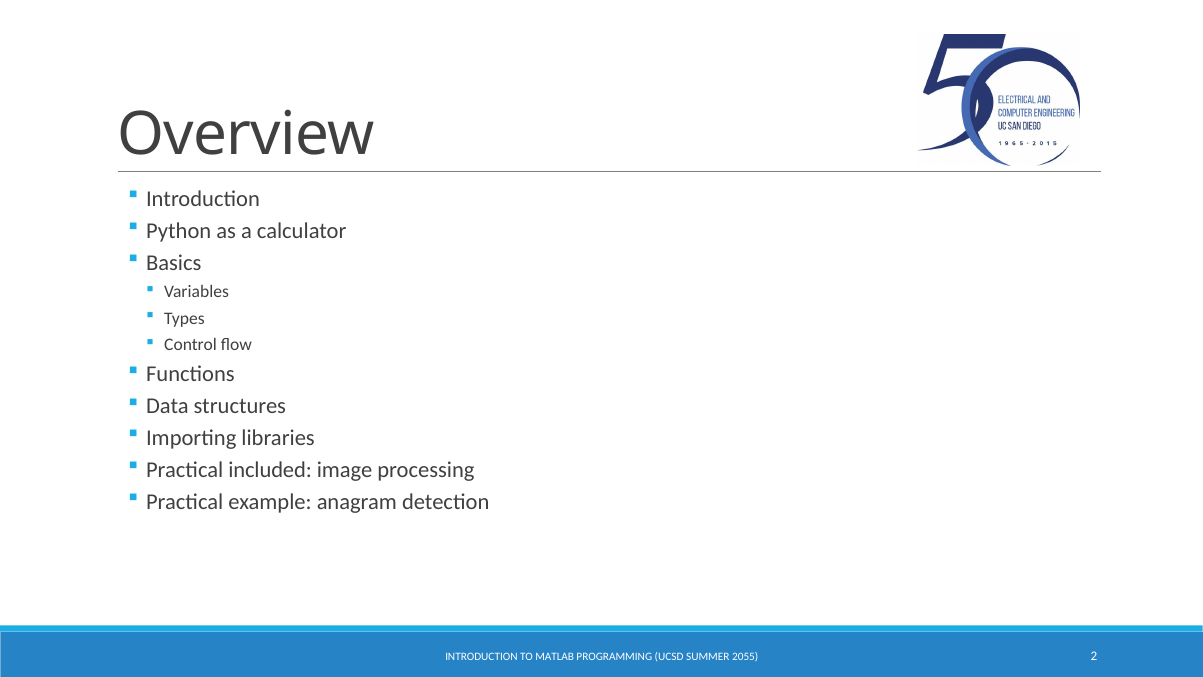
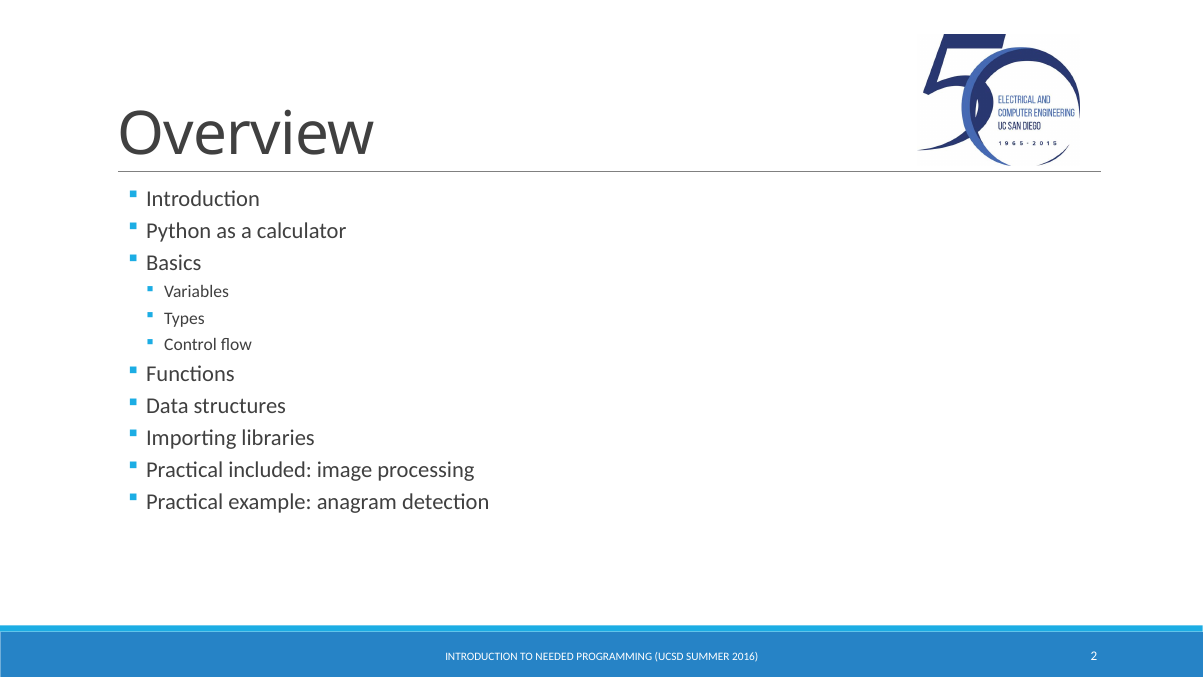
MATLAB: MATLAB -> NEEDED
2055: 2055 -> 2016
